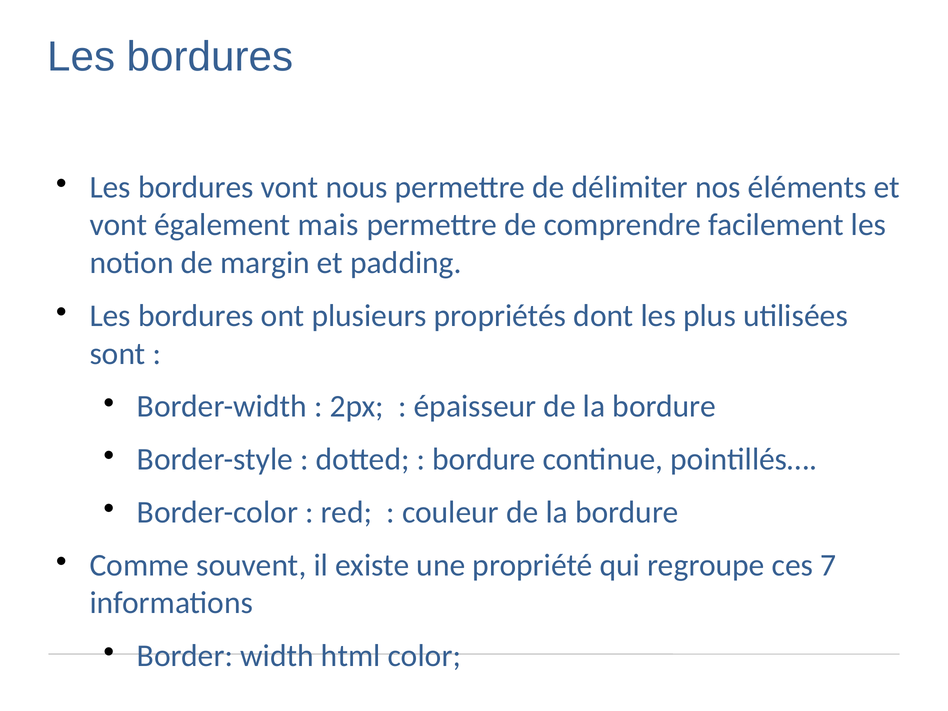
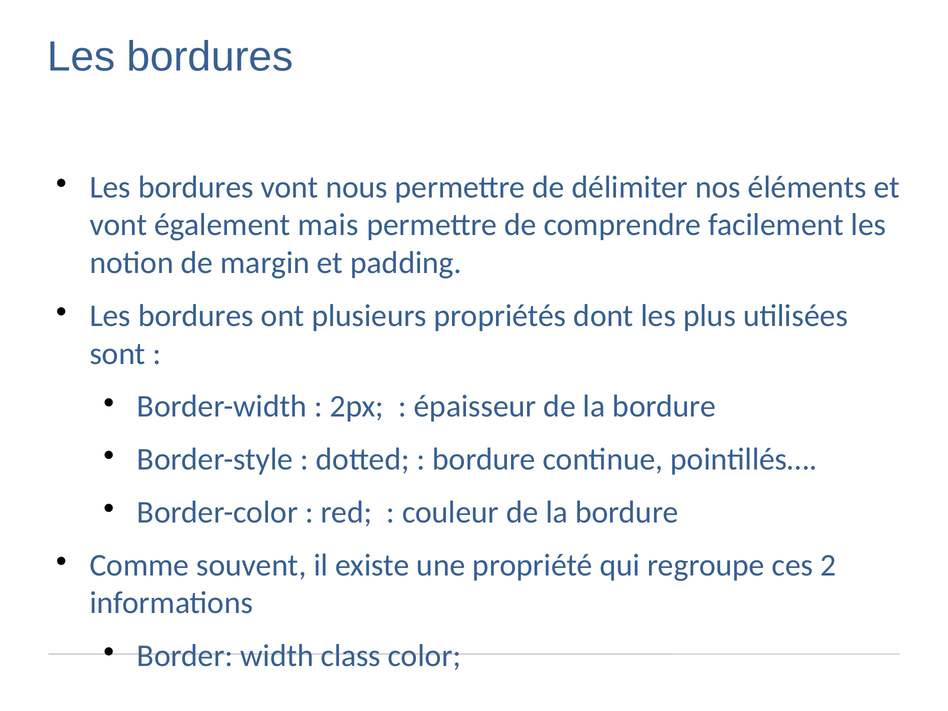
7: 7 -> 2
html: html -> class
